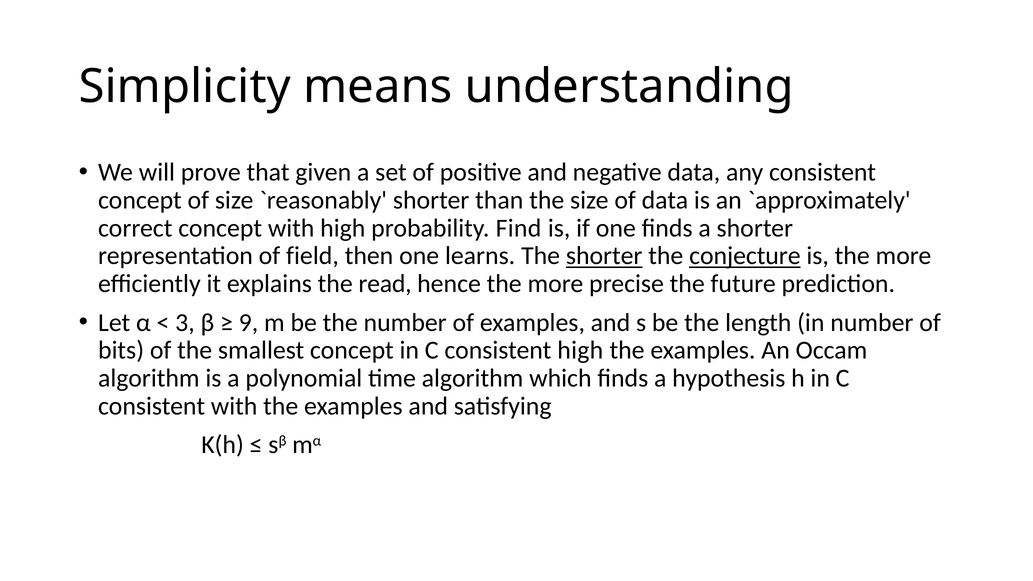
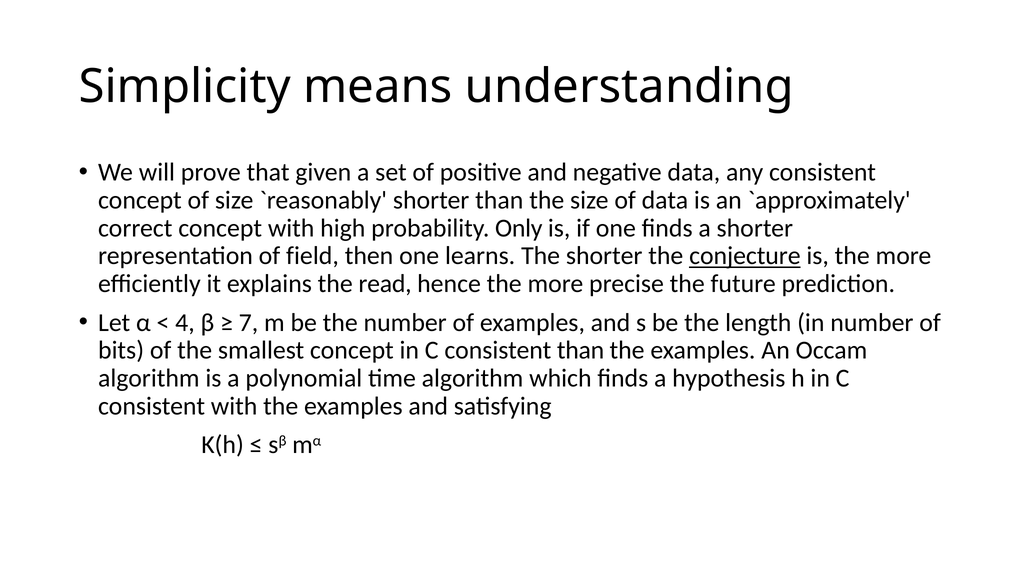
Find: Find -> Only
shorter at (604, 256) underline: present -> none
3: 3 -> 4
9: 9 -> 7
consistent high: high -> than
